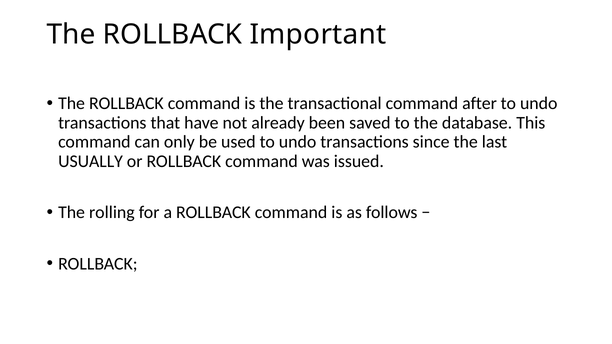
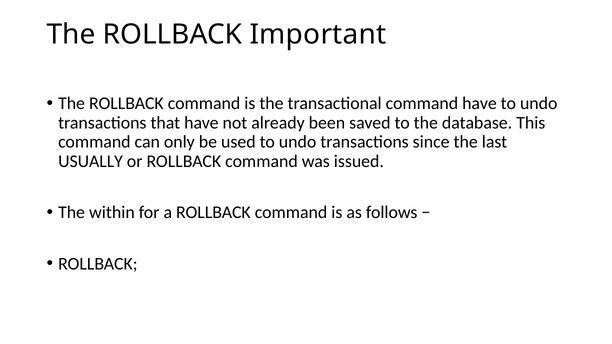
command after: after -> have
rolling: rolling -> within
